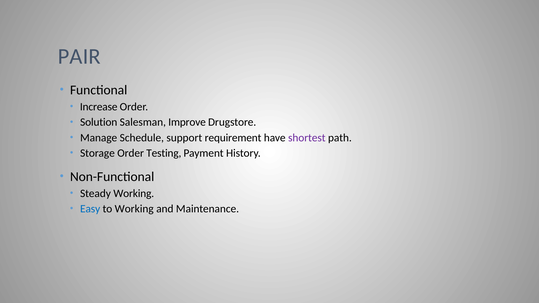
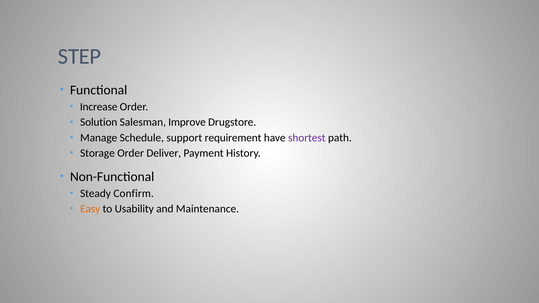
PAIR: PAIR -> STEP
Testing: Testing -> Deliver
Steady Working: Working -> Confirm
Easy colour: blue -> orange
to Working: Working -> Usability
